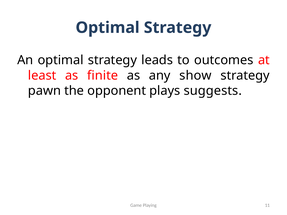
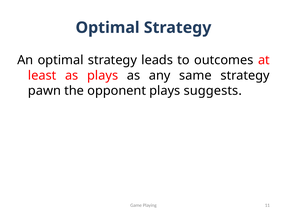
as finite: finite -> plays
show: show -> same
